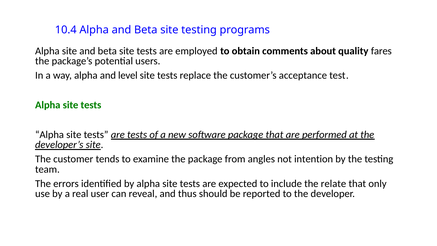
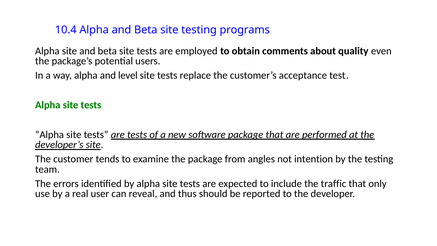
fares: fares -> even
relate: relate -> traffic
